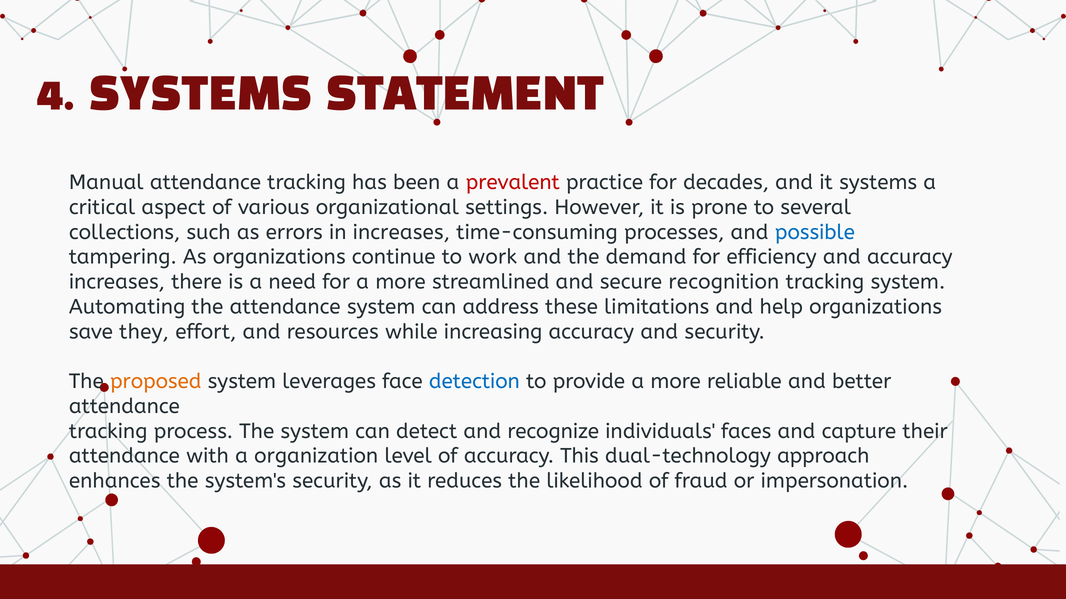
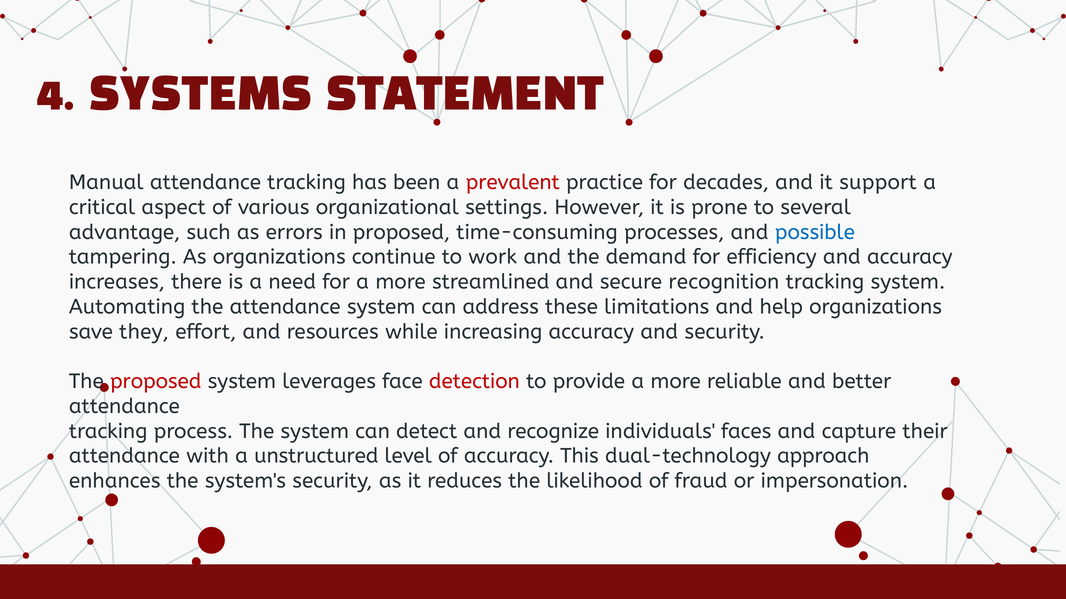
it systems: systems -> support
collections: collections -> advantage
in increases: increases -> proposed
proposed at (156, 382) colour: orange -> red
detection colour: blue -> red
organization: organization -> unstructured
